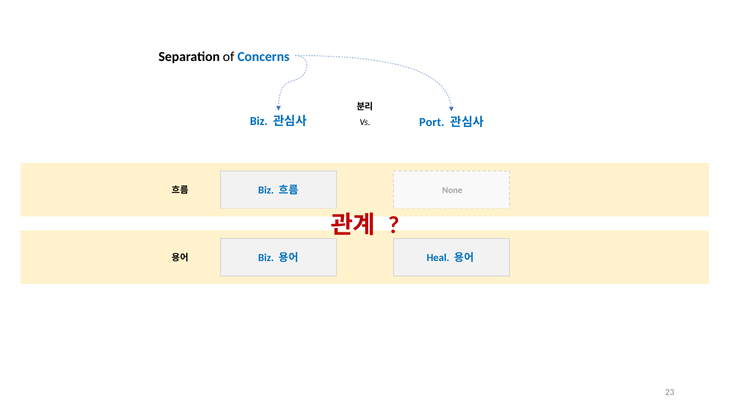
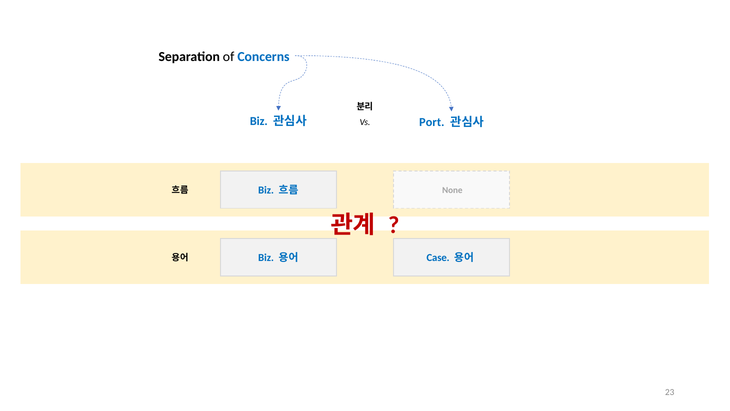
Heal: Heal -> Case
